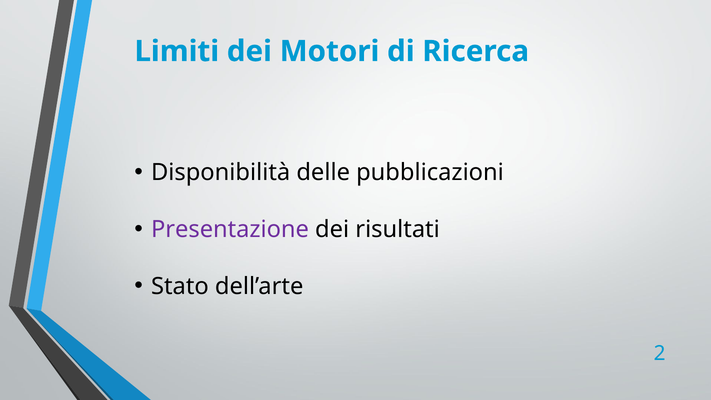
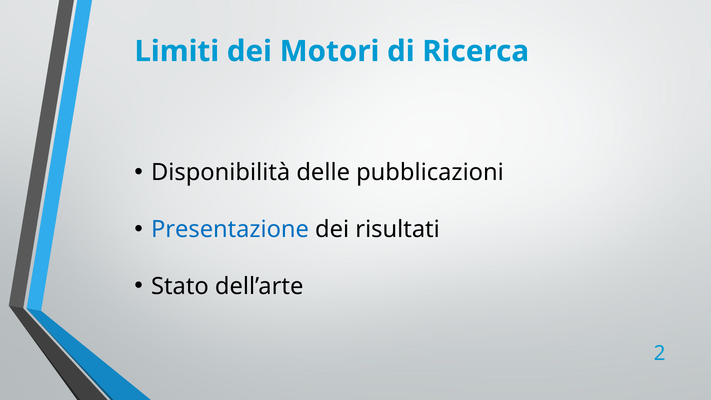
Presentazione colour: purple -> blue
